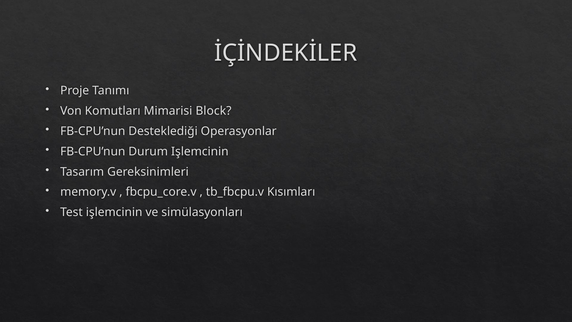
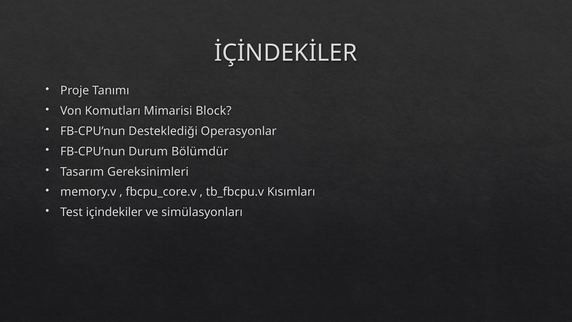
Durum Işlemcinin: Işlemcinin -> Bölümdür
Test işlemcinin: işlemcinin -> içindekiler
